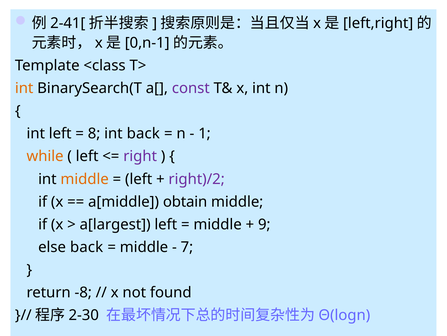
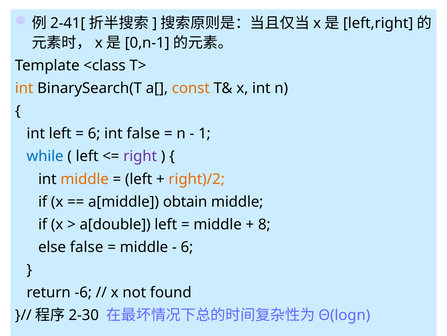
const colour: purple -> orange
8 at (94, 133): 8 -> 6
int back: back -> false
while colour: orange -> blue
right)/2 colour: purple -> orange
a[largest: a[largest -> a[double
9: 9 -> 8
else back: back -> false
7 at (187, 247): 7 -> 6
-8: -8 -> -6
